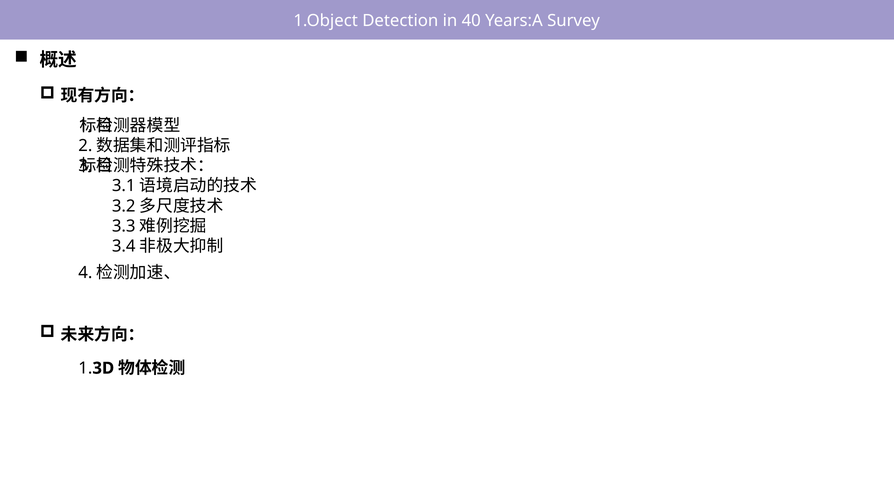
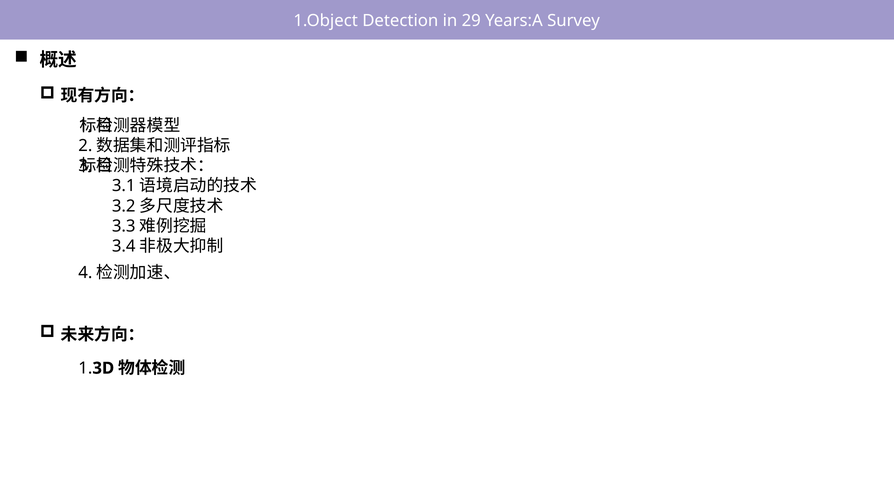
40: 40 -> 29
